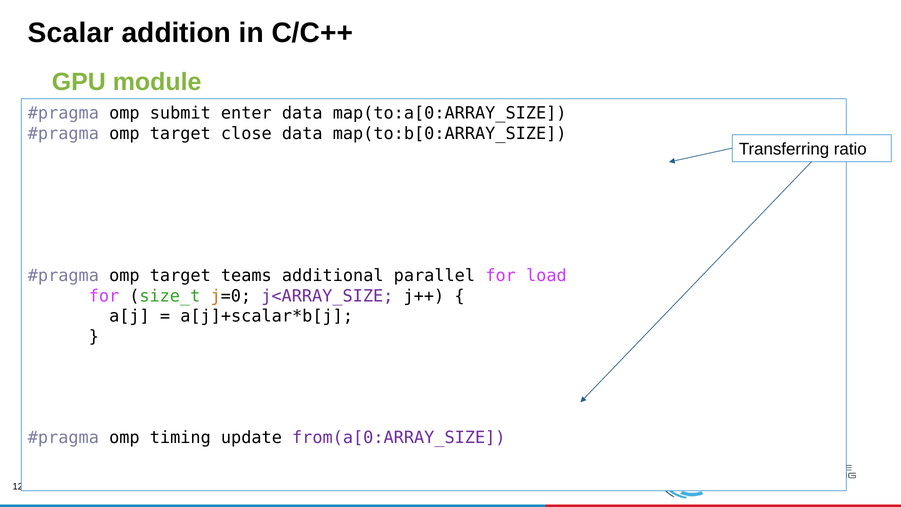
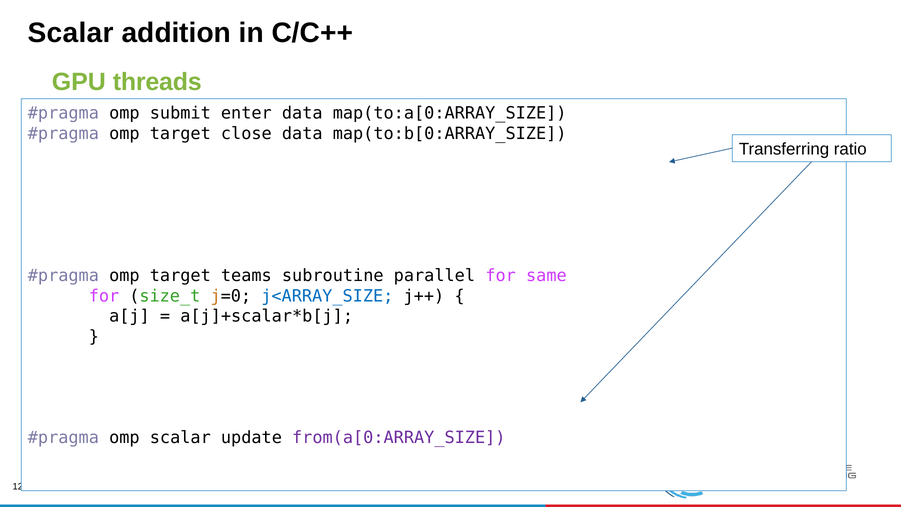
module: module -> threads
additional: additional -> subroutine
load: load -> same
j<ARRAY_SIZE colour: purple -> blue
omp timing: timing -> scalar
